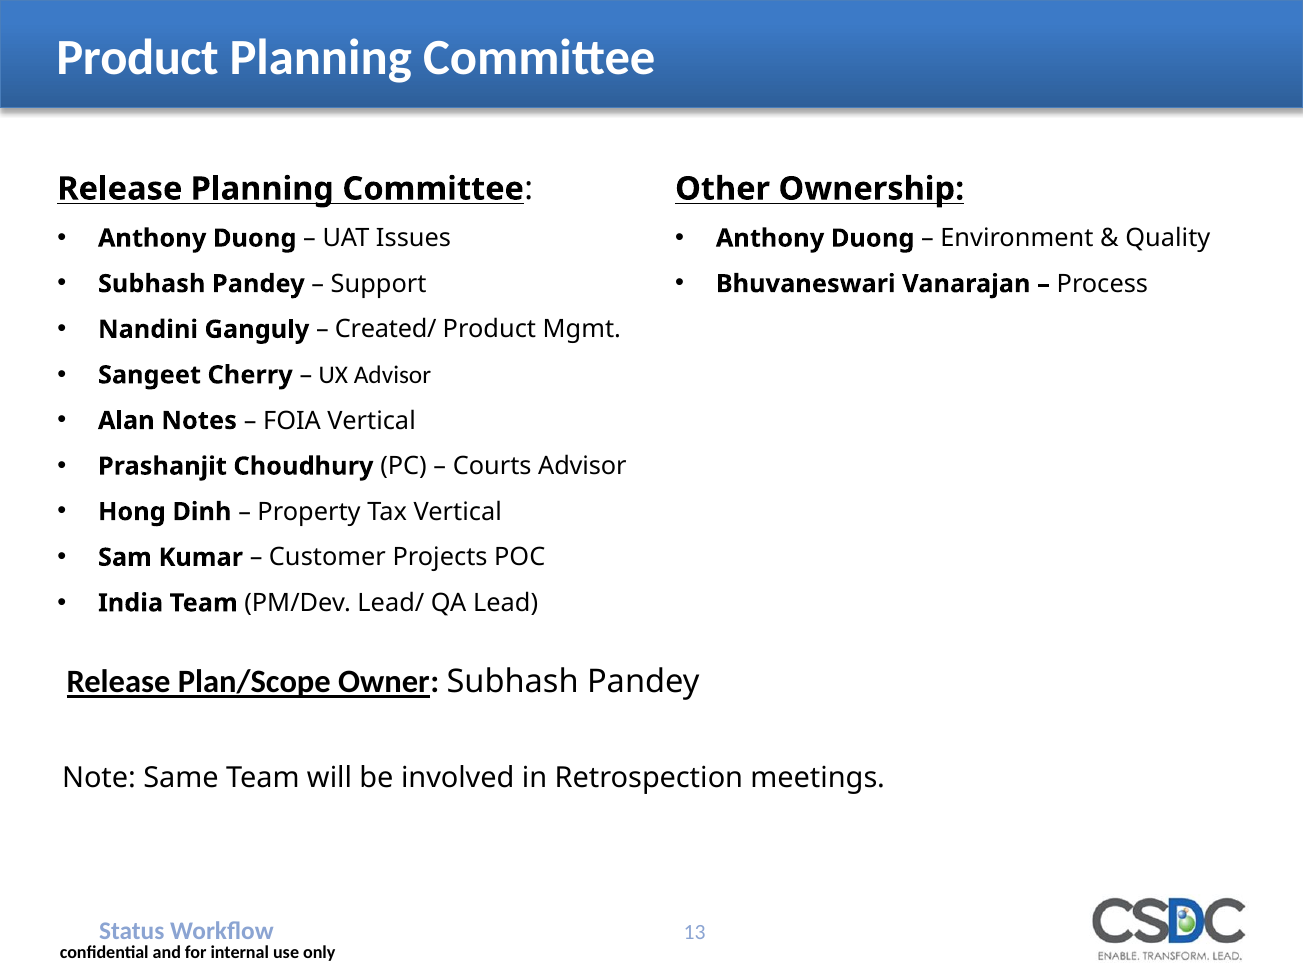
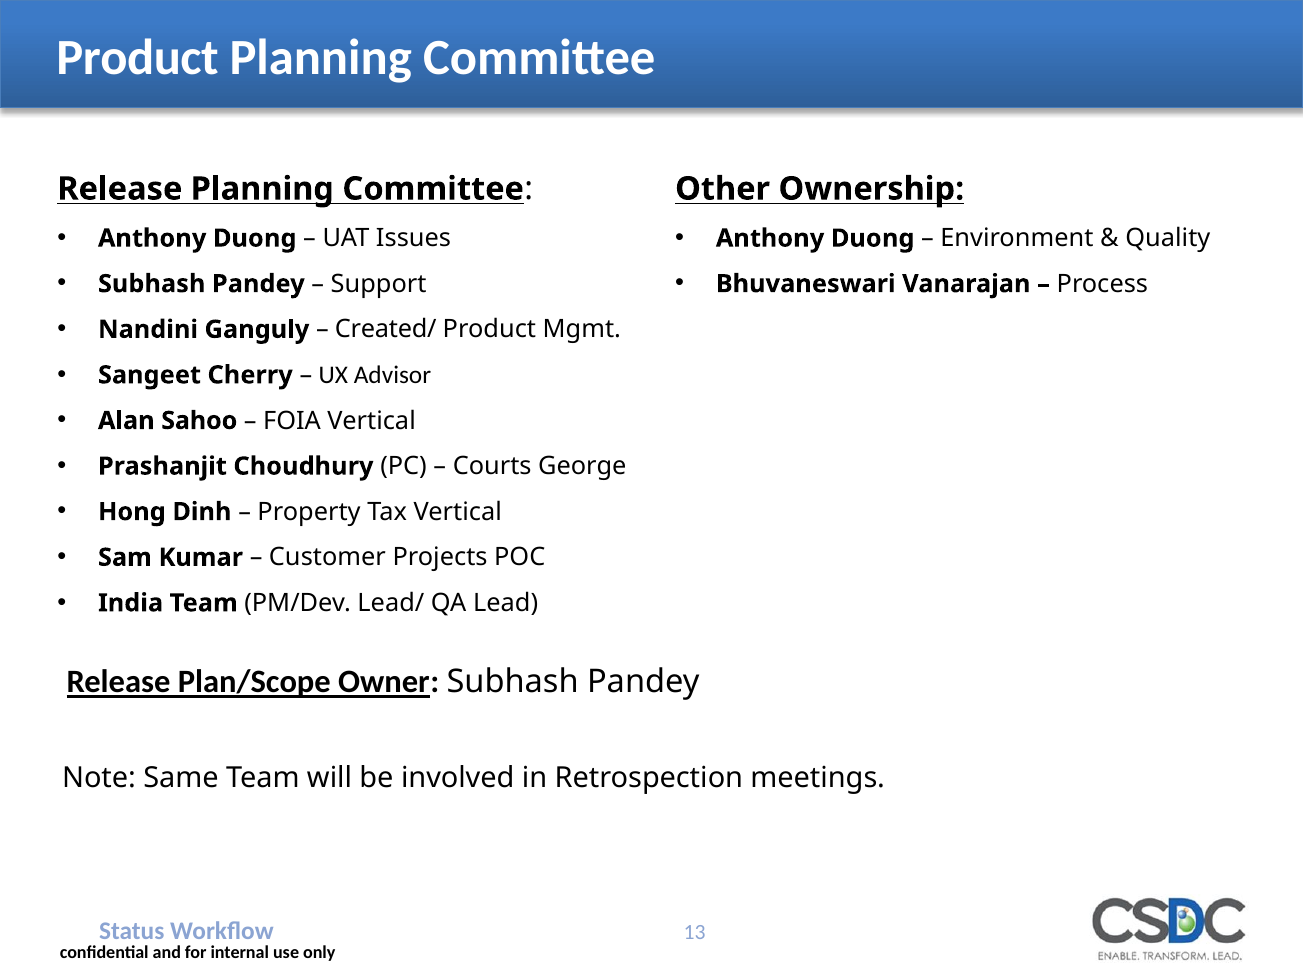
Notes: Notes -> Sahoo
Courts Advisor: Advisor -> George
